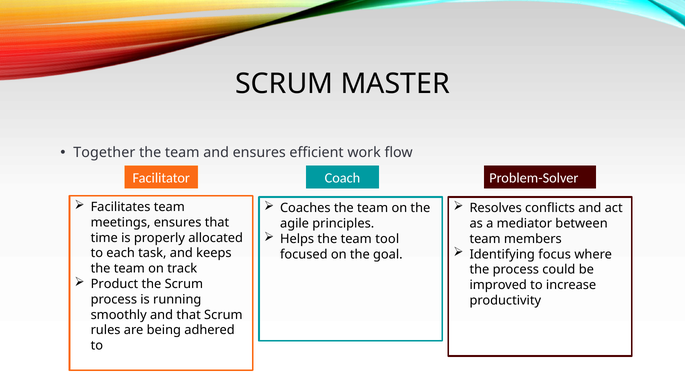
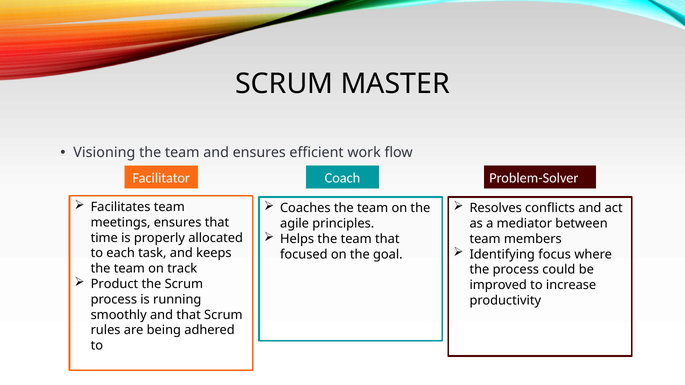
Together: Together -> Visioning
team tool: tool -> that
